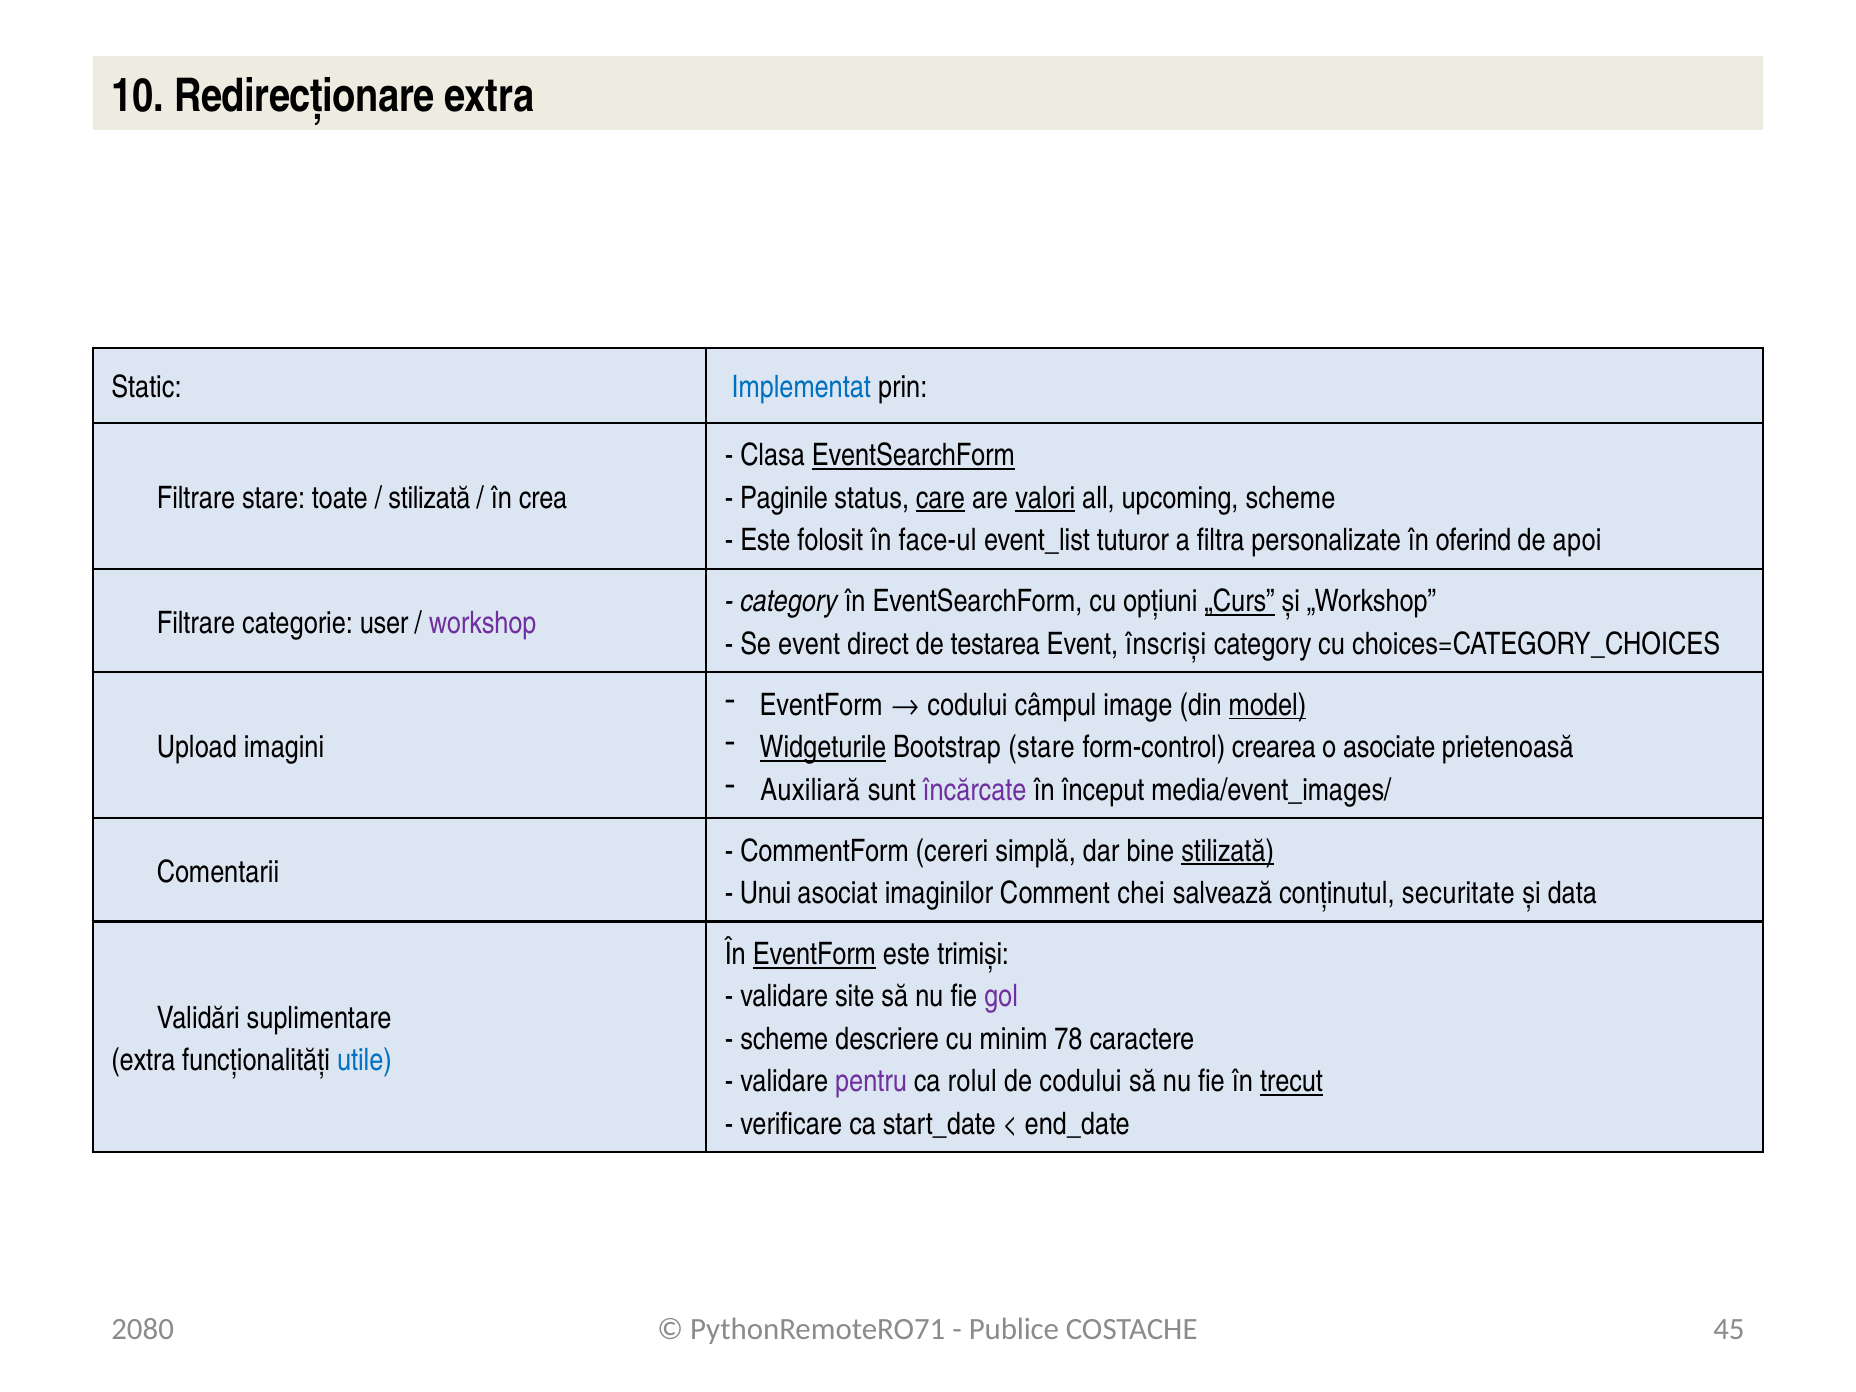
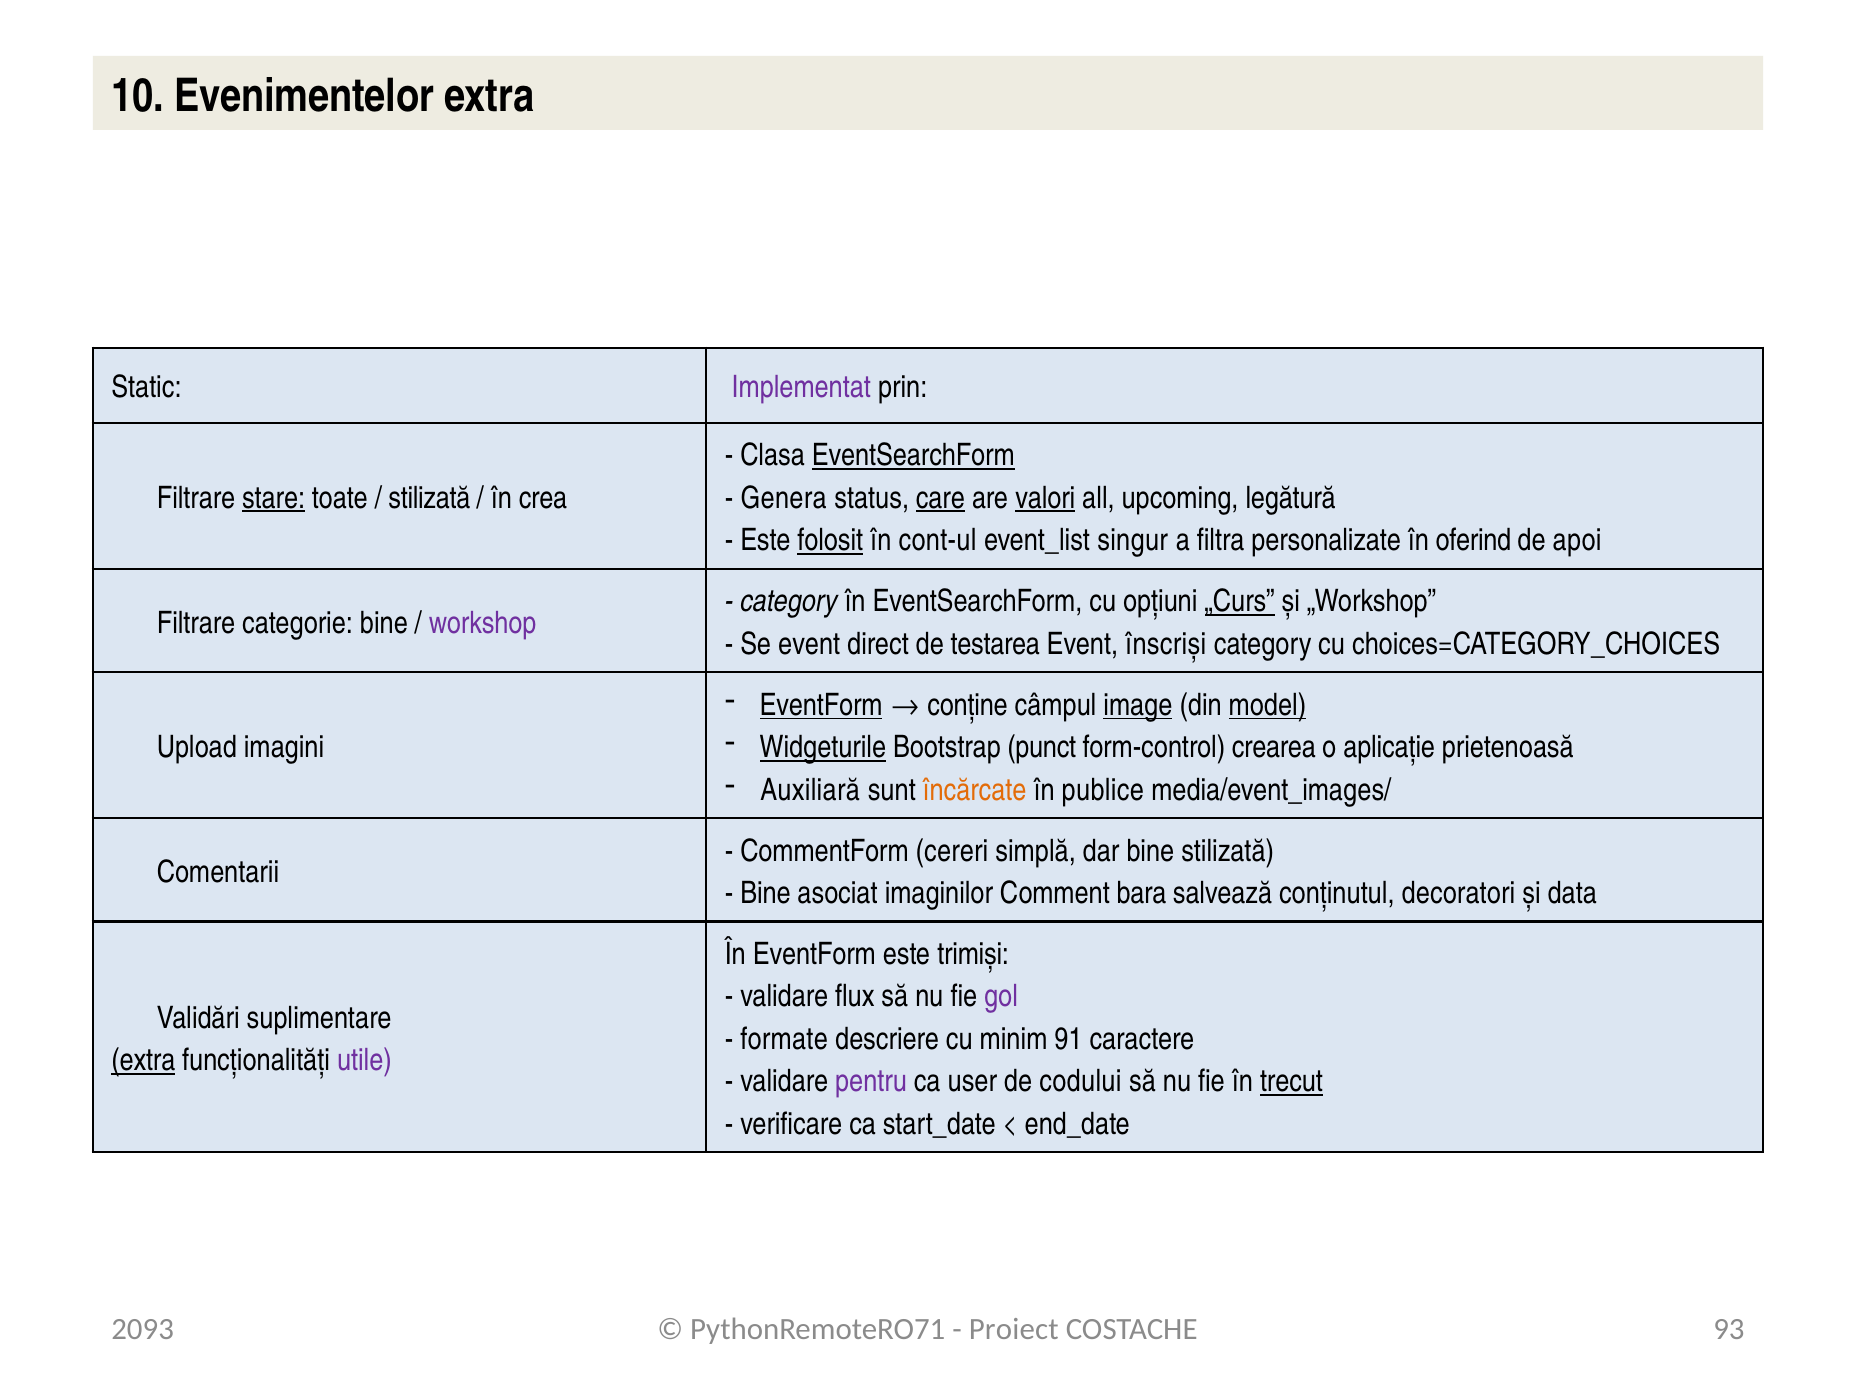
Redirecționare: Redirecționare -> Evenimentelor
Implementat colour: blue -> purple
stare at (274, 498) underline: none -> present
Paginile: Paginile -> Genera
upcoming scheme: scheme -> legătură
folosit underline: none -> present
face-ul: face-ul -> cont-ul
tuturor: tuturor -> singur
categorie user: user -> bine
EventForm at (821, 705) underline: none -> present
codului at (967, 705): codului -> conține
image underline: none -> present
Bootstrap stare: stare -> punct
asociate: asociate -> aplicație
încărcate colour: purple -> orange
început: început -> publice
stilizată at (1228, 851) underline: present -> none
Unui at (766, 893): Unui -> Bine
chei: chei -> bara
securitate: securitate -> decoratori
EventForm at (814, 954) underline: present -> none
site: site -> flux
scheme at (784, 1039): scheme -> formate
78: 78 -> 91
extra at (143, 1060) underline: none -> present
utile colour: blue -> purple
rolul: rolul -> user
Publice: Publice -> Proiect
45: 45 -> 93
2080: 2080 -> 2093
